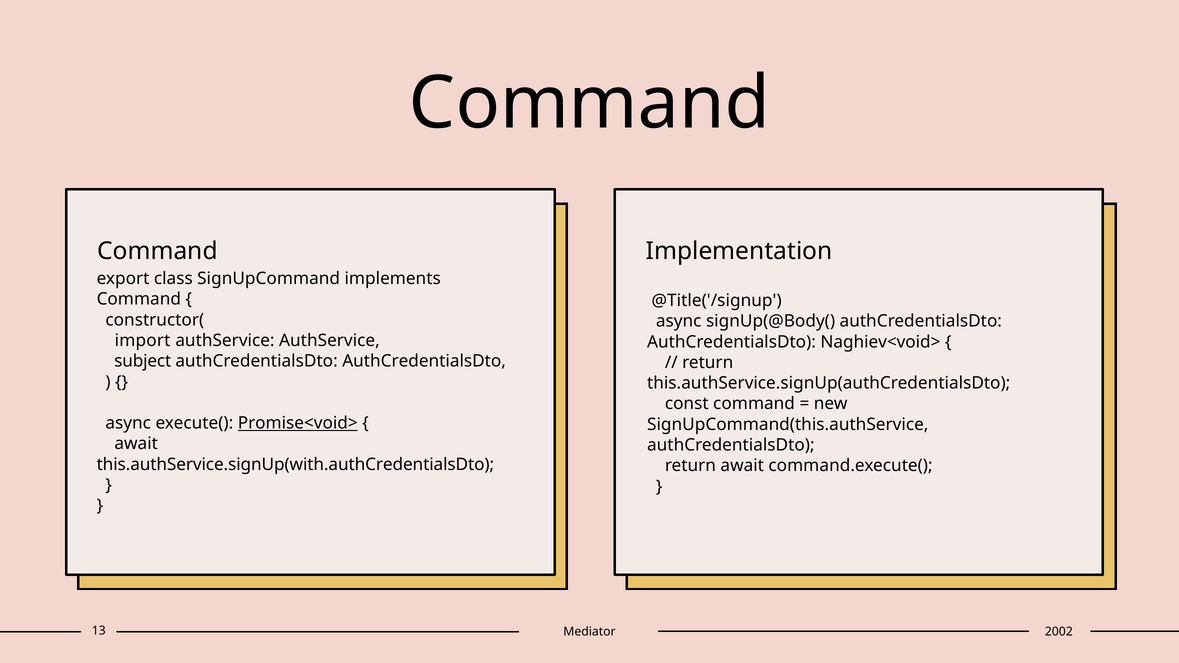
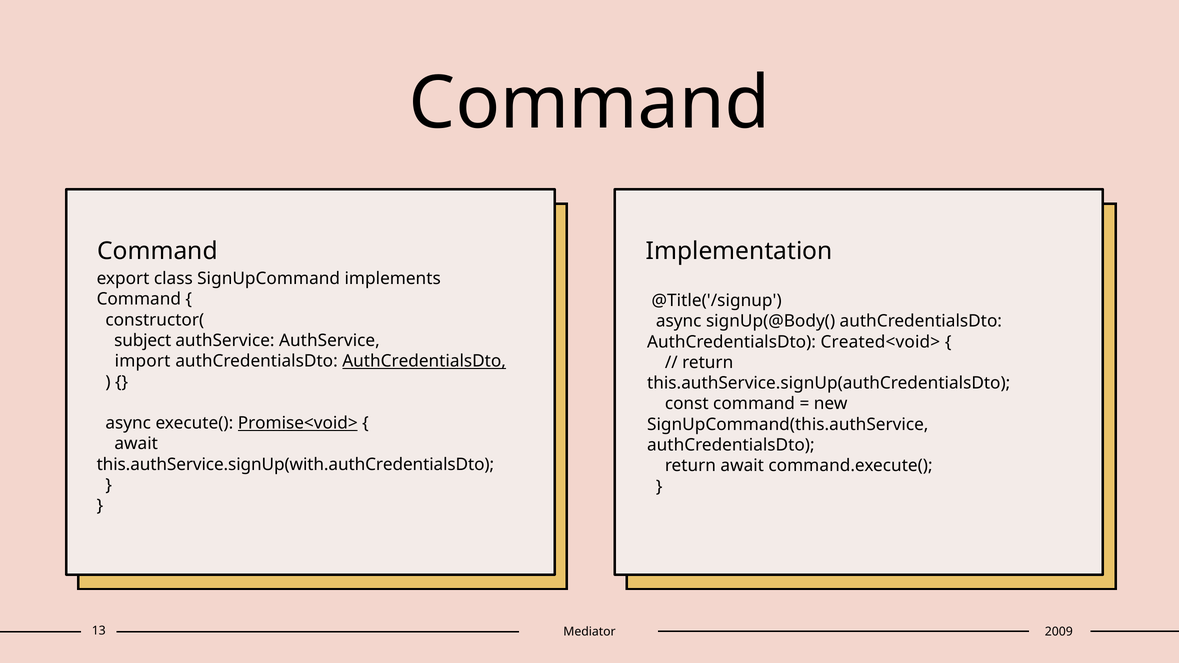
import: import -> subject
Naghiev<void>: Naghiev<void> -> Created<void>
subject: subject -> import
AuthCredentialsDto at (424, 361) underline: none -> present
2002: 2002 -> 2009
